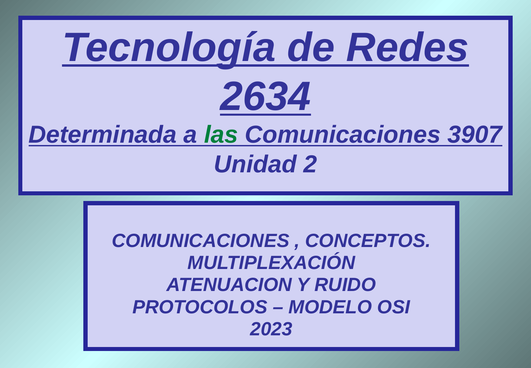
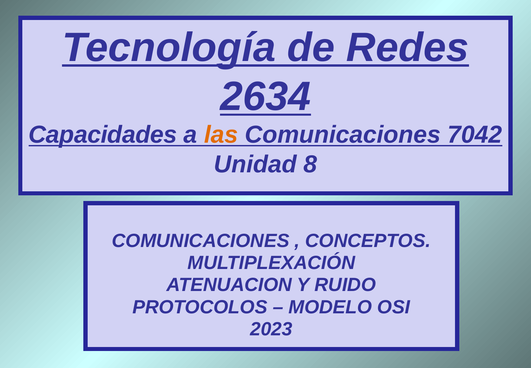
Determinada: Determinada -> Capacidades
las colour: green -> orange
3907: 3907 -> 7042
2: 2 -> 8
